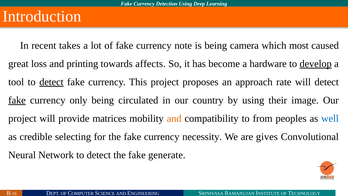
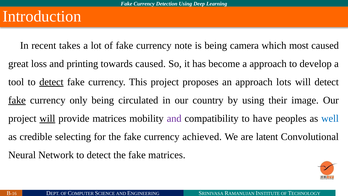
towards affects: affects -> caused
a hardware: hardware -> approach
develop underline: present -> none
rate: rate -> lots
will at (47, 118) underline: none -> present
and at (174, 118) colour: orange -> purple
from: from -> have
necessity: necessity -> achieved
gives: gives -> latent
fake generate: generate -> matrices
